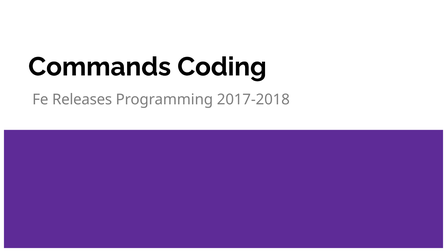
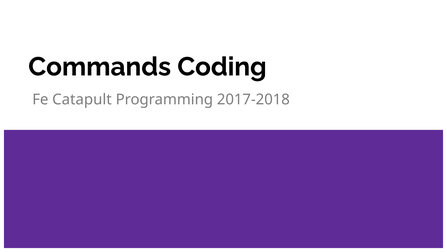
Releases: Releases -> Catapult
